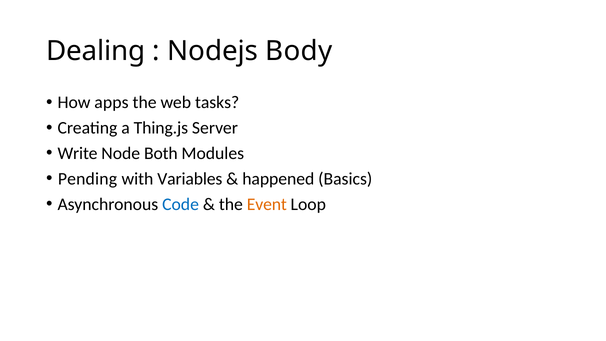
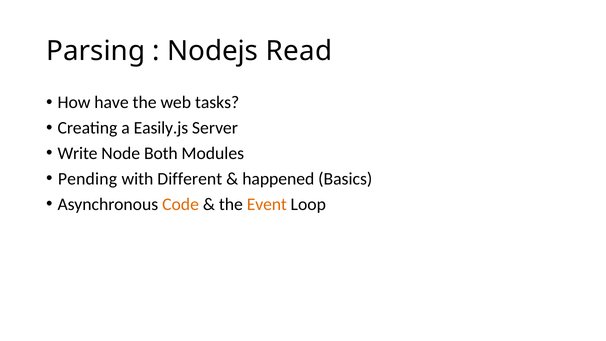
Dealing: Dealing -> Parsing
Body: Body -> Read
apps: apps -> have
Thing.js: Thing.js -> Easily.js
Variables: Variables -> Different
Code colour: blue -> orange
